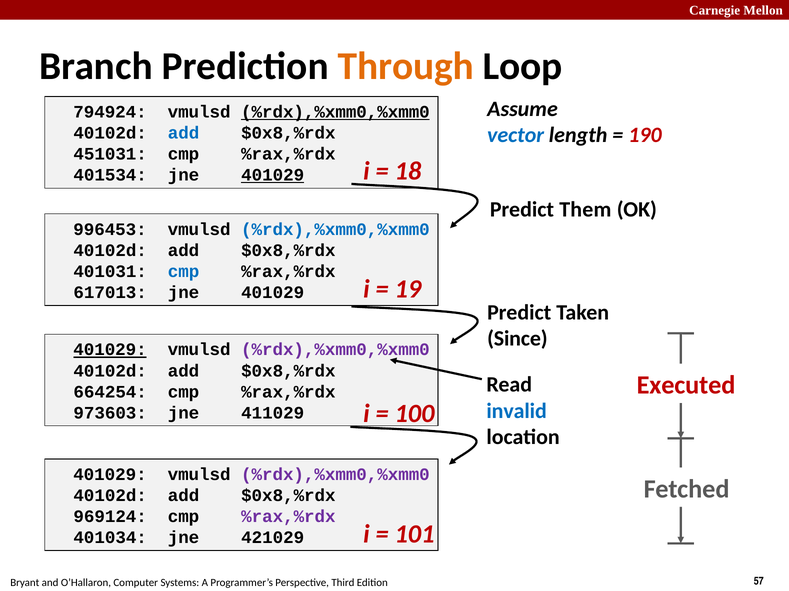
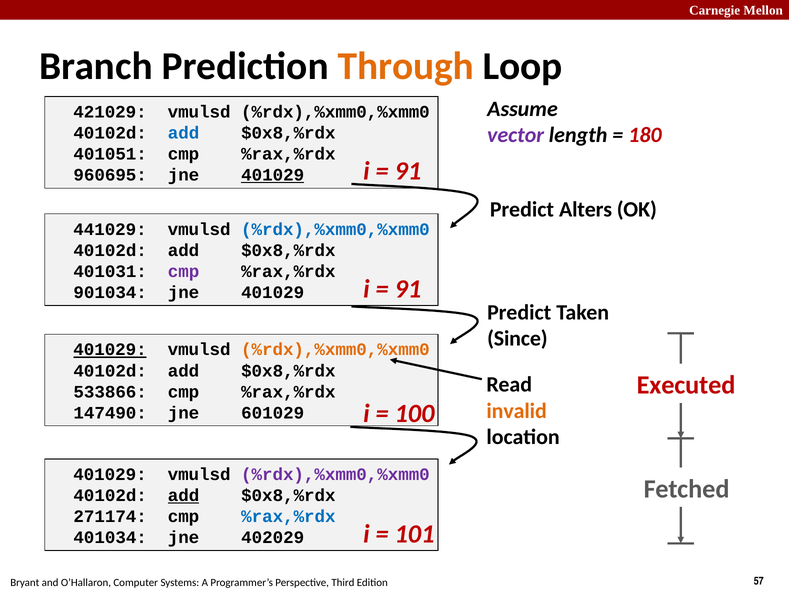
794924: 794924 -> 421029
%rdx),%xmm0,%xmm0 at (335, 112) underline: present -> none
vector colour: blue -> purple
190: 190 -> 180
451031: 451031 -> 401051
401534: 401534 -> 960695
18 at (408, 171): 18 -> 91
Them: Them -> Alters
996453: 996453 -> 441029
cmp at (184, 272) colour: blue -> purple
19 at (408, 289): 19 -> 91
617013: 617013 -> 901034
%rdx),%xmm0,%xmm0 at (335, 350) colour: purple -> orange
664254: 664254 -> 533866
invalid colour: blue -> orange
973603: 973603 -> 147490
411029: 411029 -> 601029
add at (184, 496) underline: none -> present
969124: 969124 -> 271174
%rax,%rdx at (288, 517) colour: purple -> blue
421029: 421029 -> 402029
